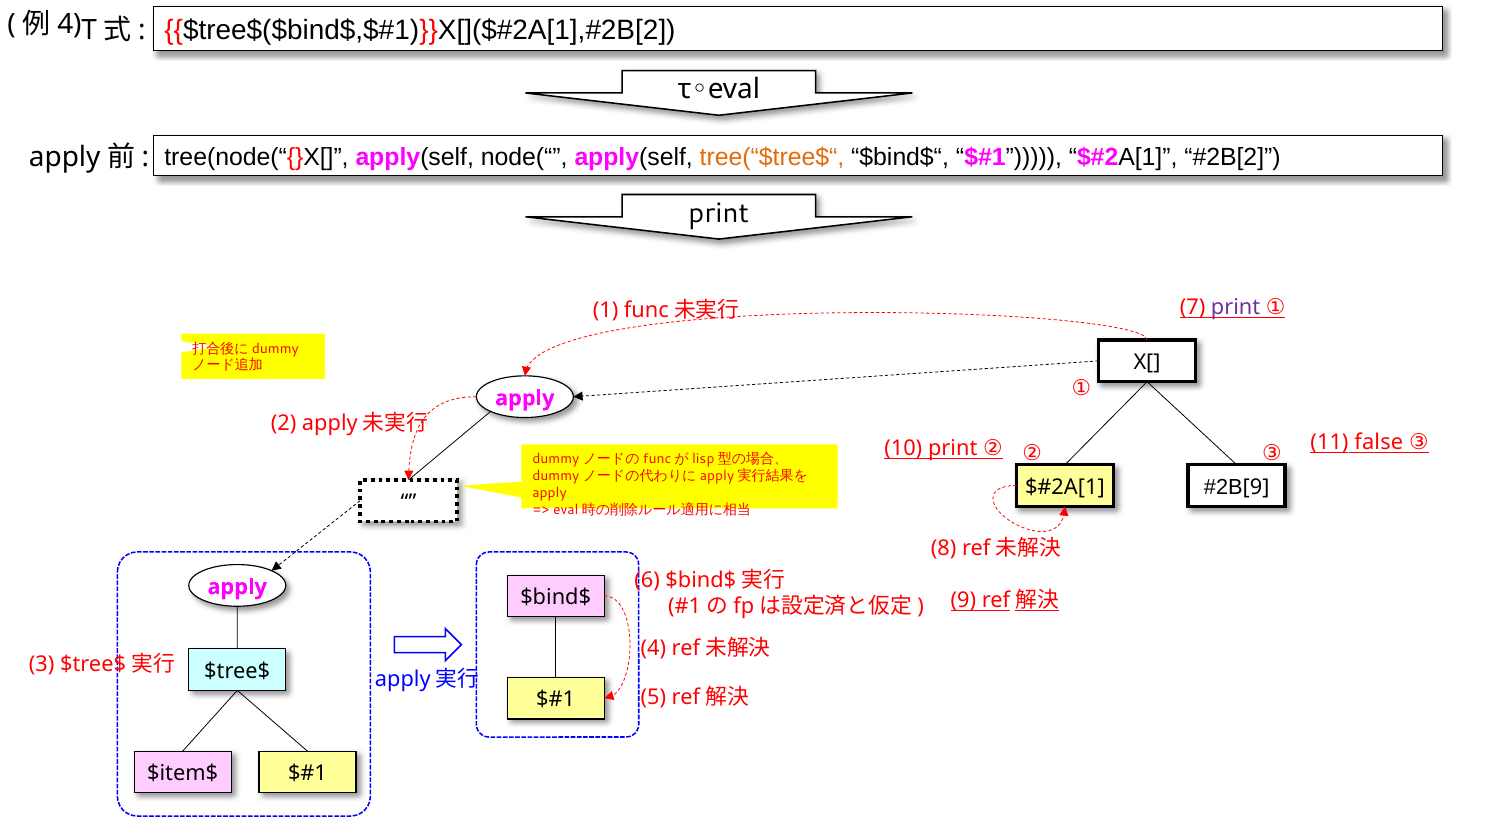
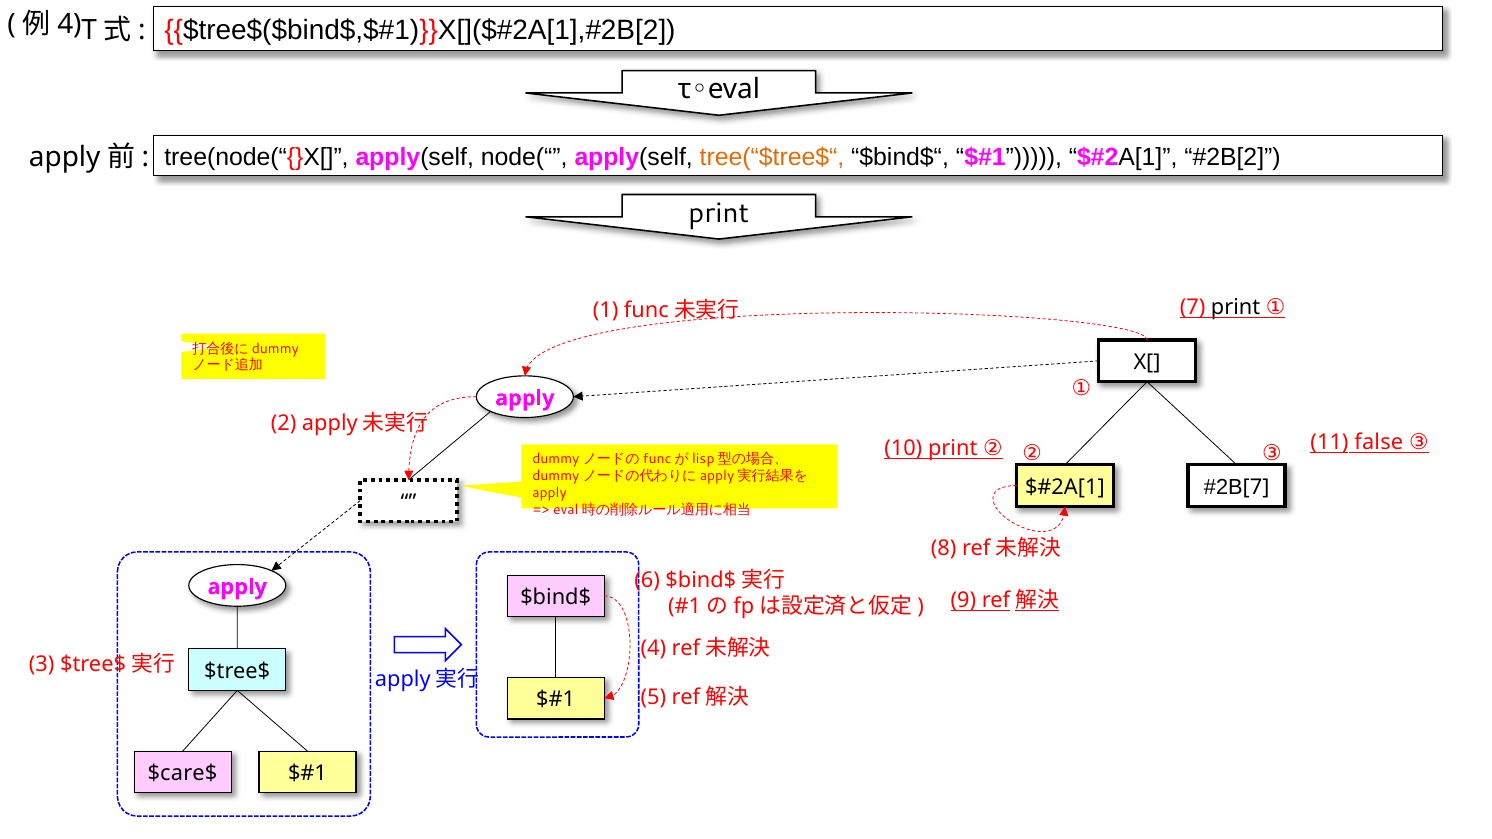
print at (1236, 307) colour: purple -> black
9 at (1256, 487): 9 -> 7
$item$: $item$ -> $care$
